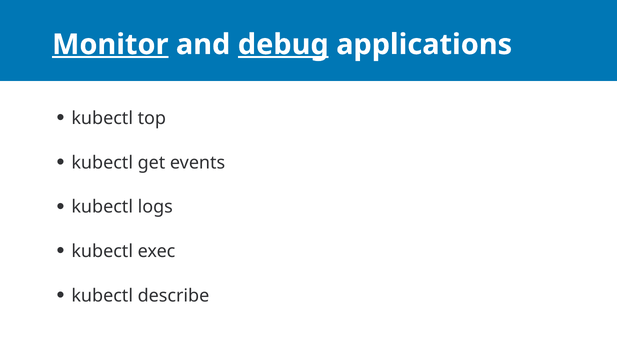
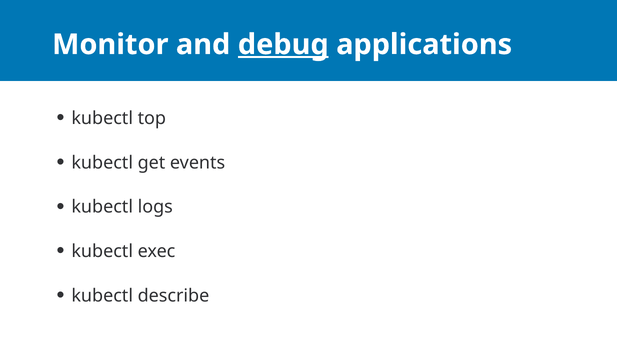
Monitor underline: present -> none
